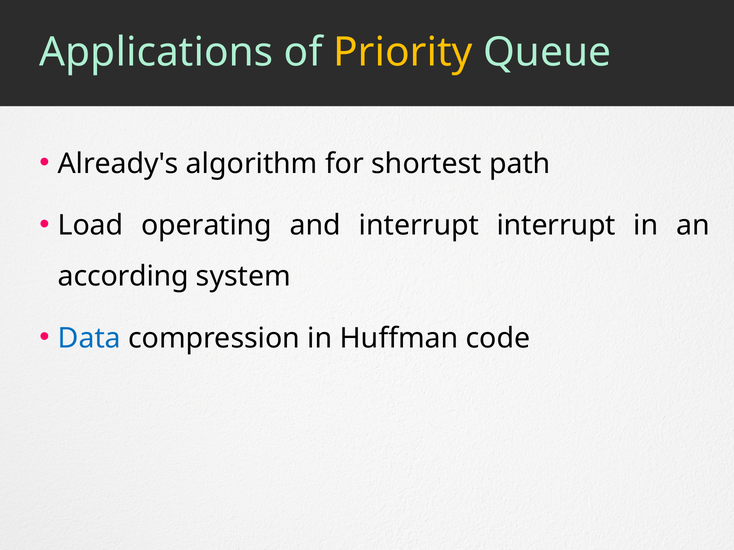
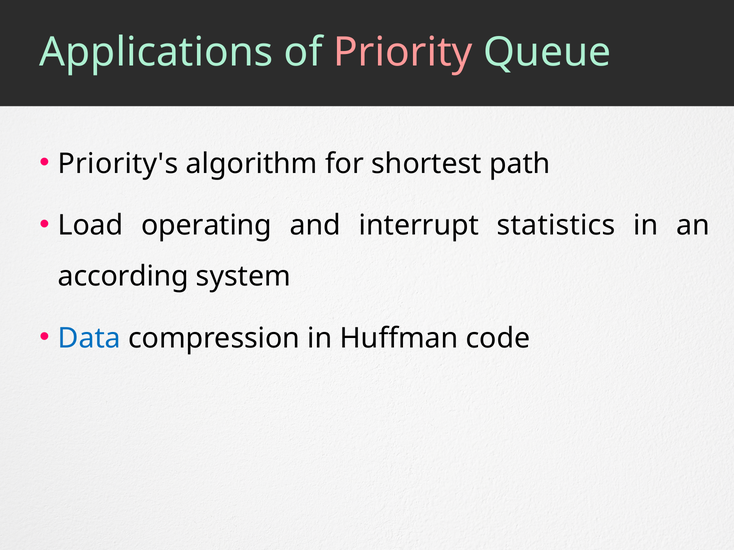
Priority colour: yellow -> pink
Already's: Already's -> Priority's
interrupt interrupt: interrupt -> statistics
